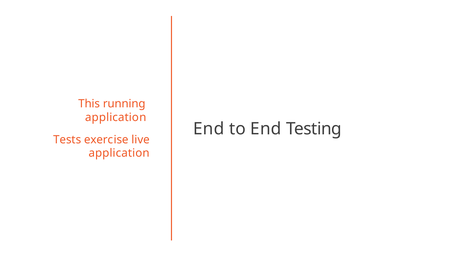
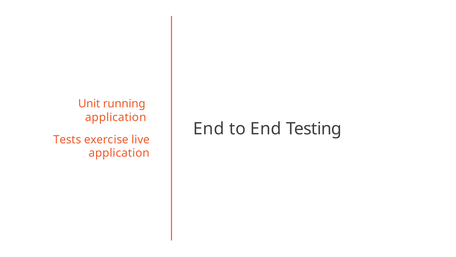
This: This -> Unit
